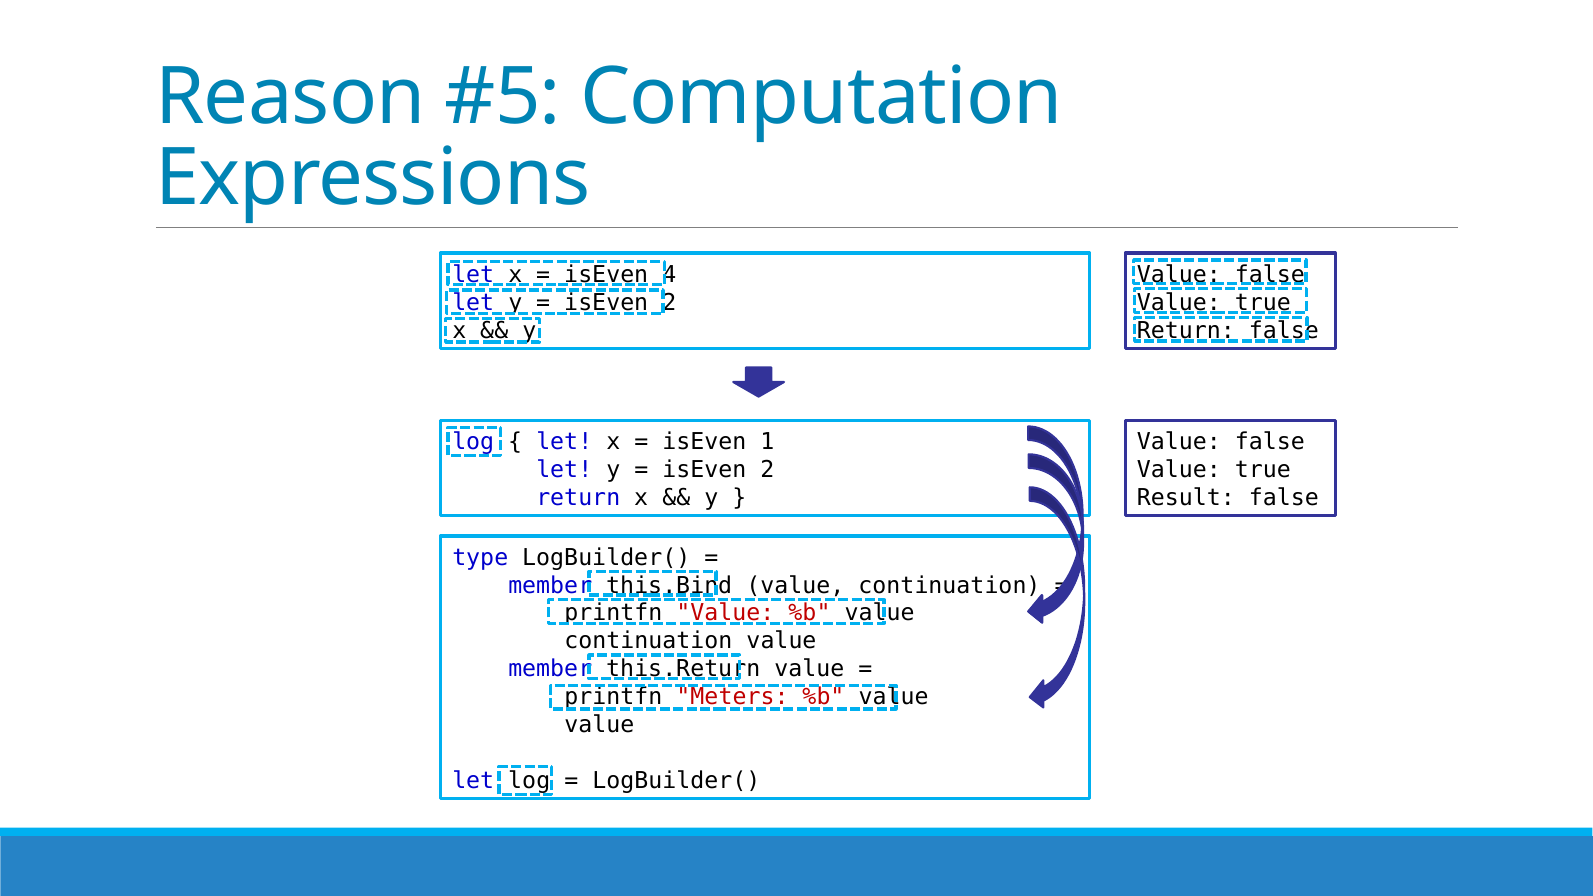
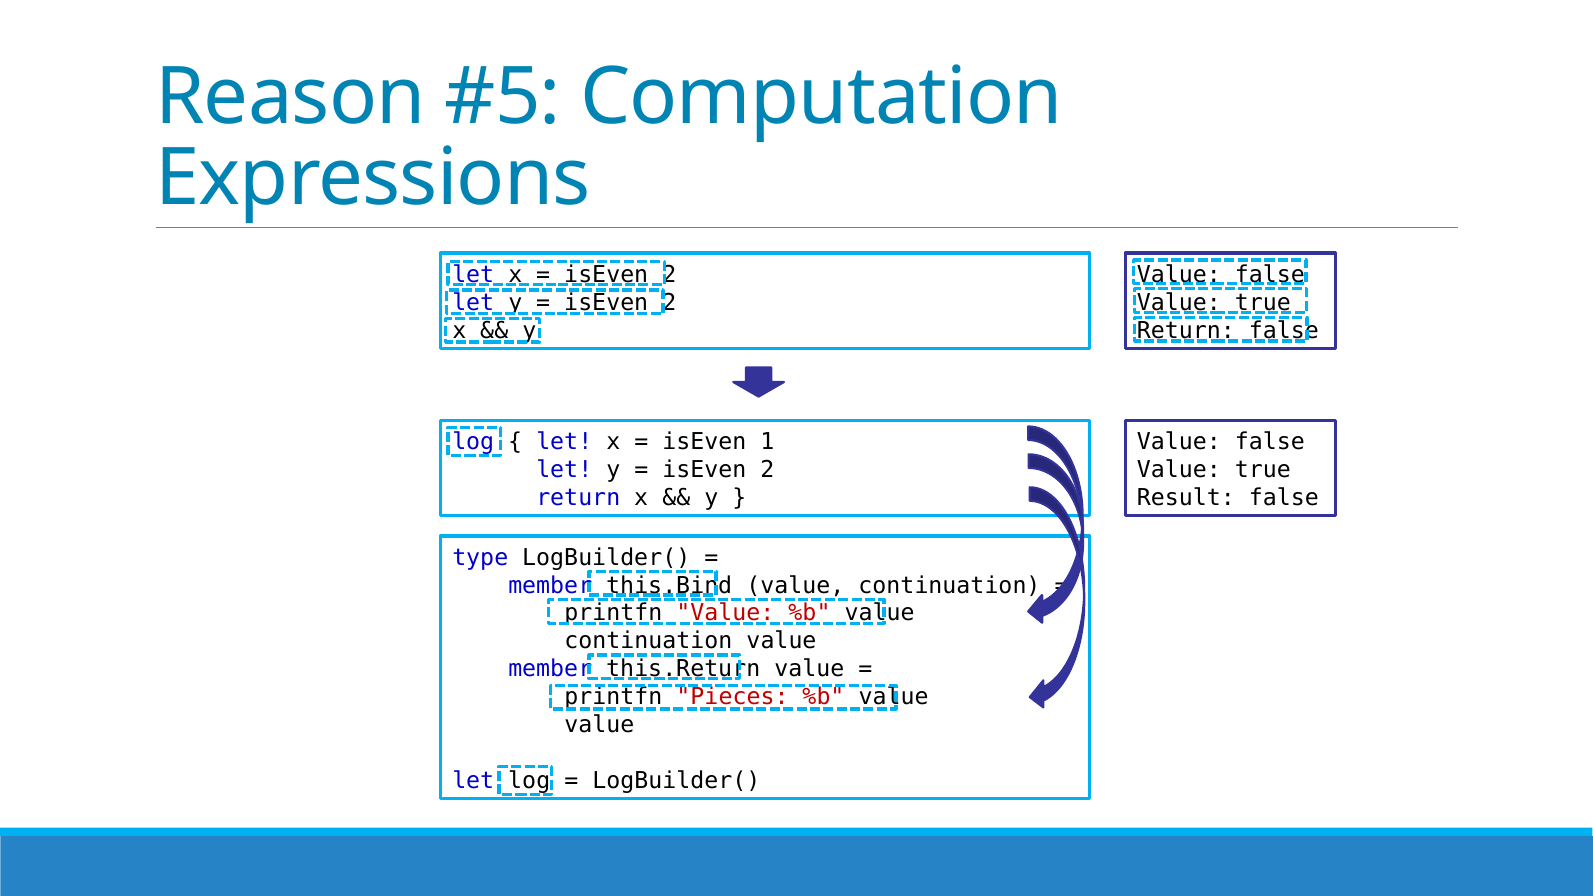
4 at (669, 275): 4 -> 2
Meters: Meters -> Pieces
